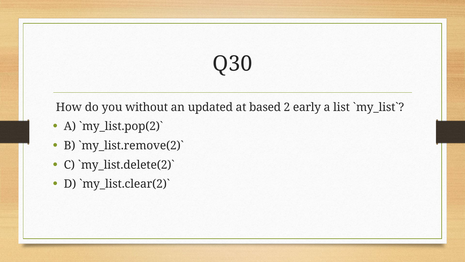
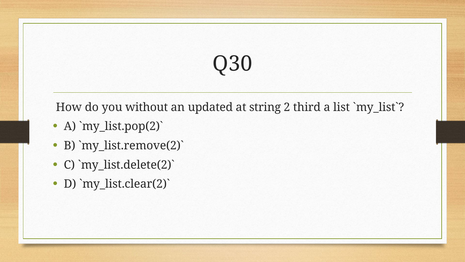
based: based -> string
early: early -> third
